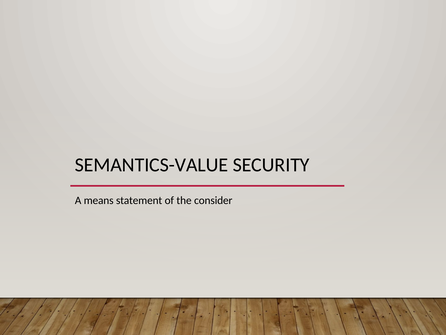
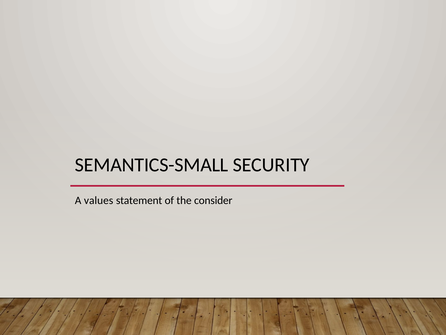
SEMANTICS-VALUE: SEMANTICS-VALUE -> SEMANTICS-SMALL
means: means -> values
